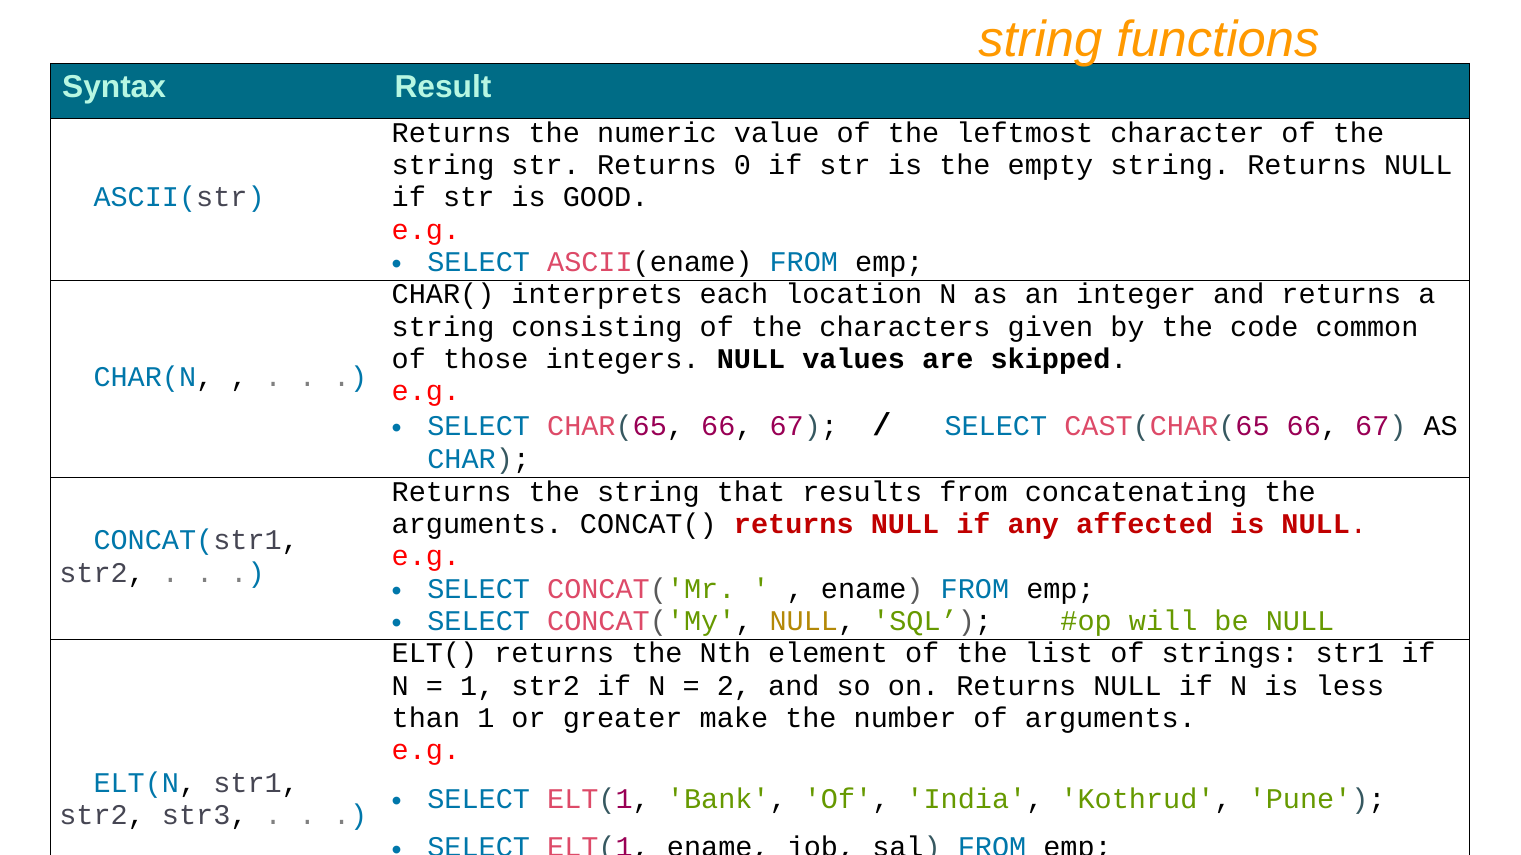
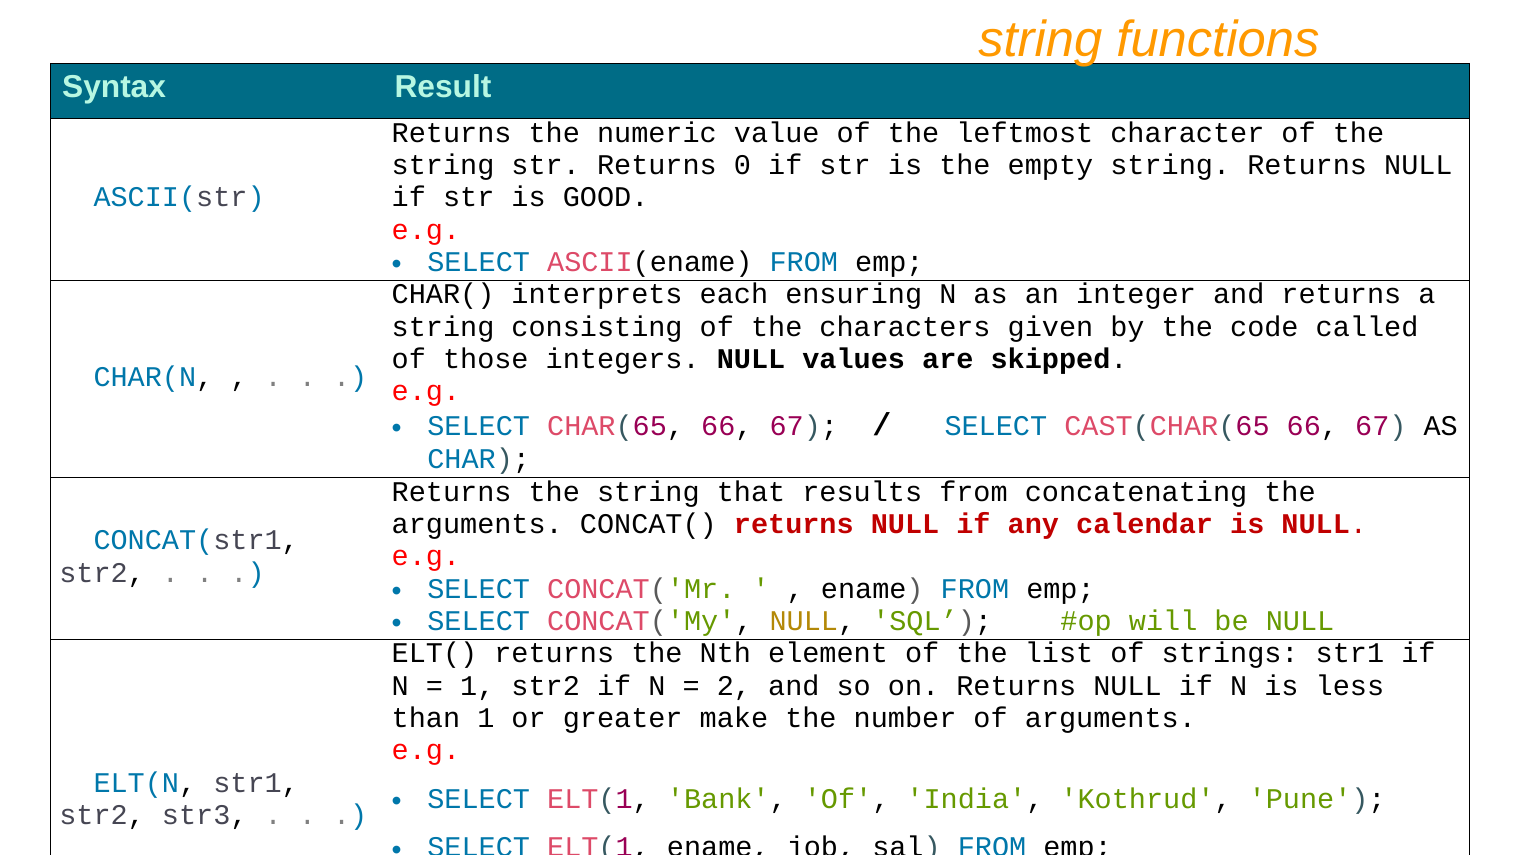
location: location -> ensuring
common: common -> called
affected: affected -> calendar
